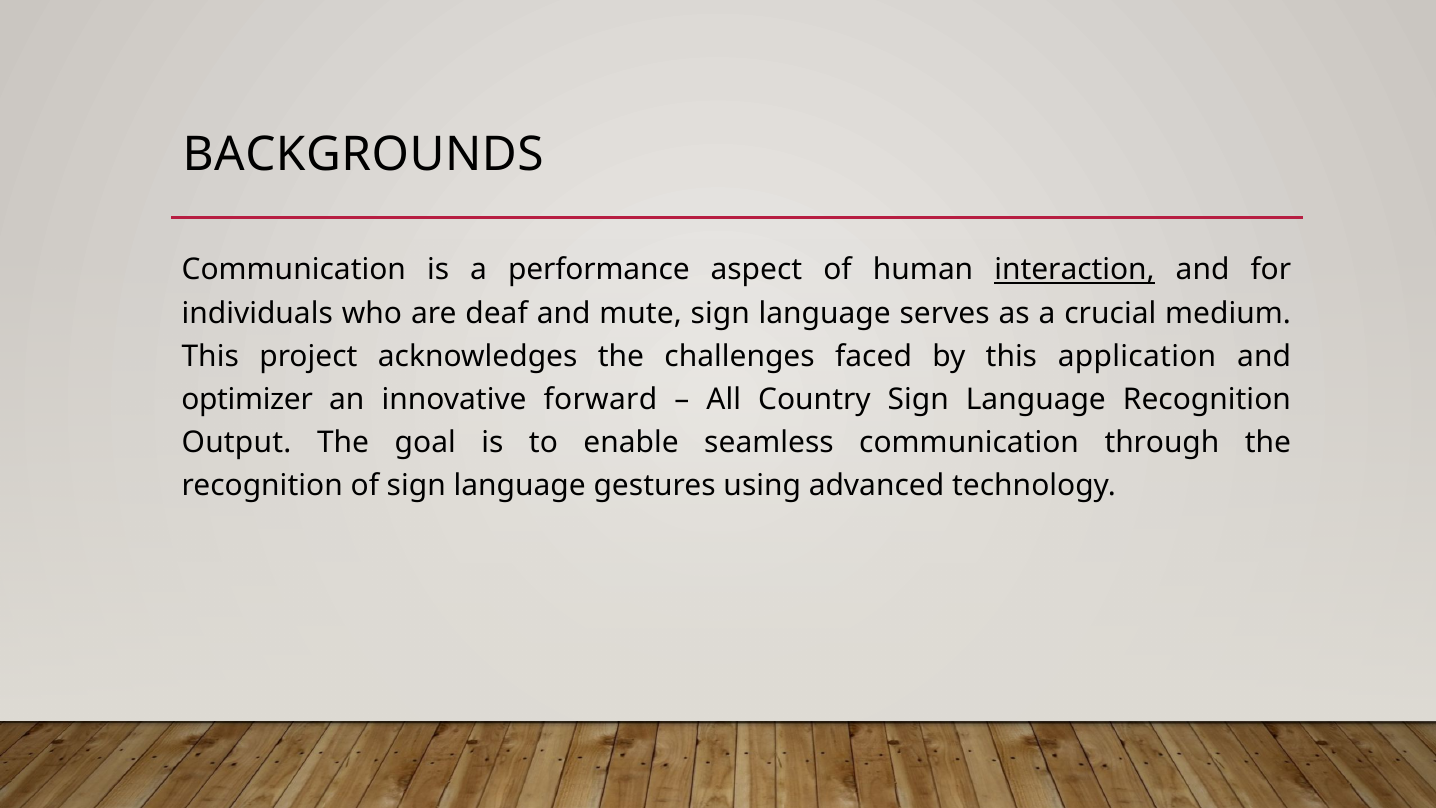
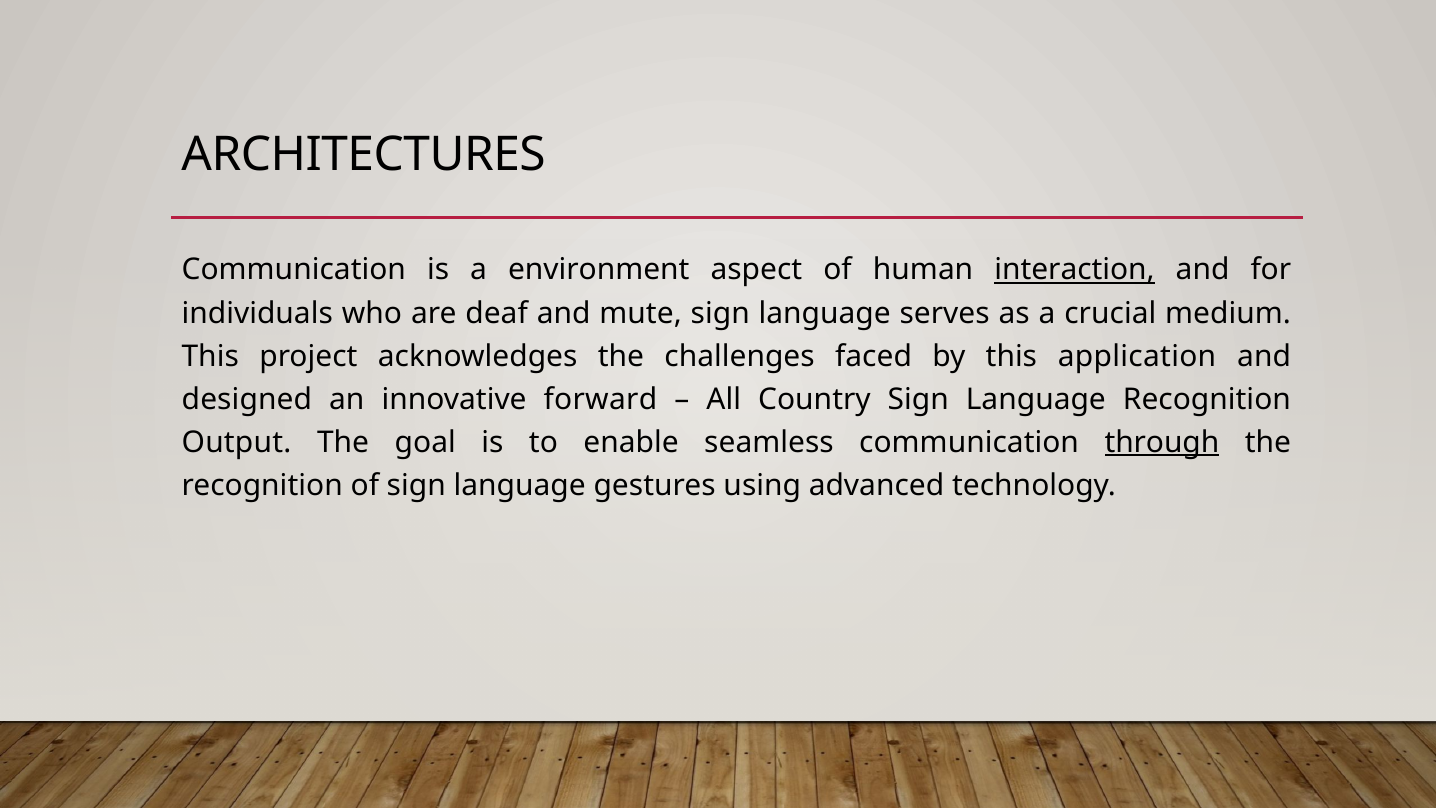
BACKGROUNDS: BACKGROUNDS -> ARCHITECTURES
performance: performance -> environment
optimizer: optimizer -> designed
through underline: none -> present
